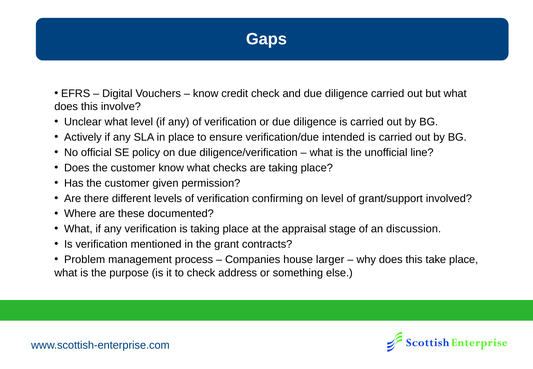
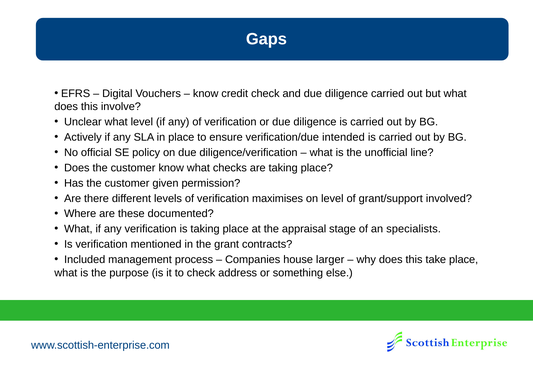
confirming: confirming -> maximises
discussion: discussion -> specialists
Problem: Problem -> Included
